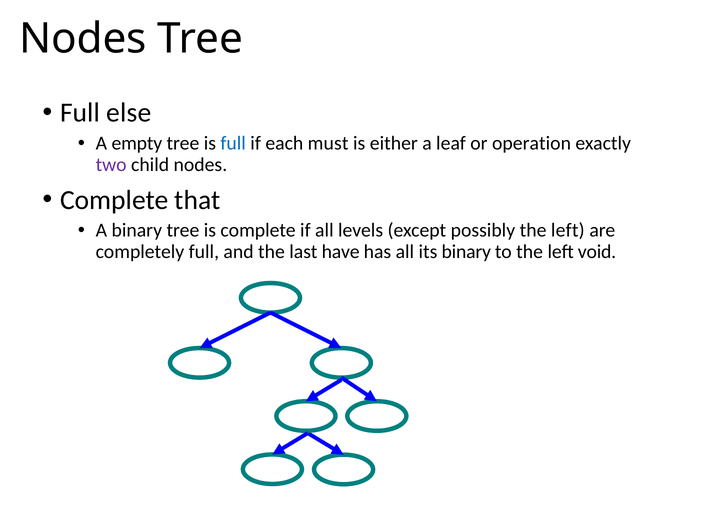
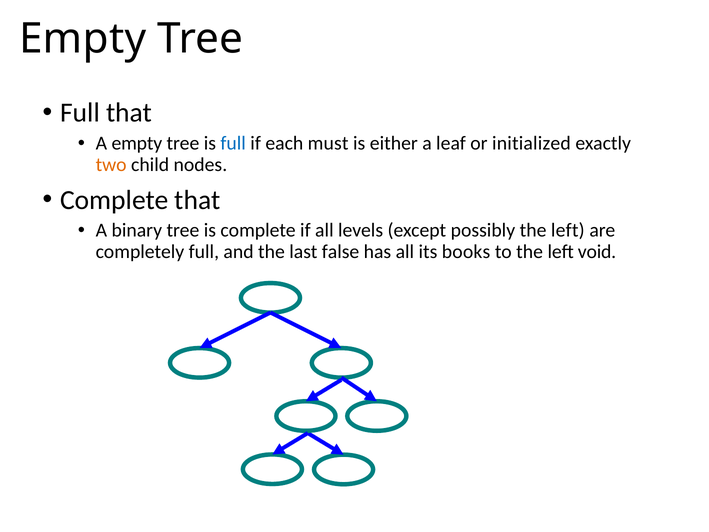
Nodes at (83, 39): Nodes -> Empty
Full else: else -> that
operation: operation -> initialized
two colour: purple -> orange
have: have -> false
its binary: binary -> books
